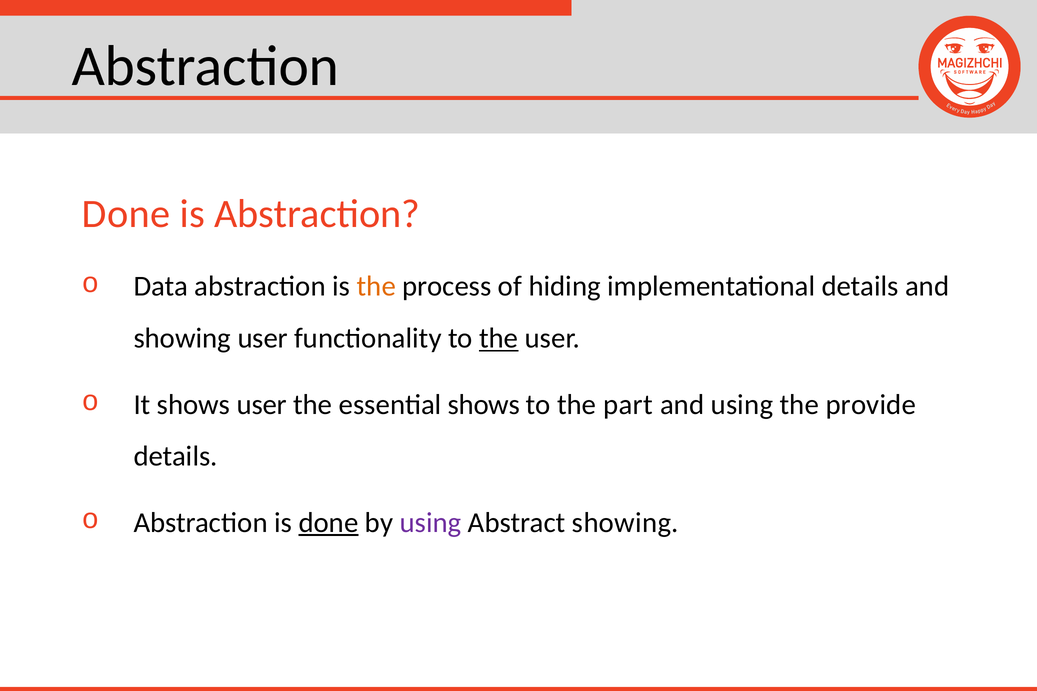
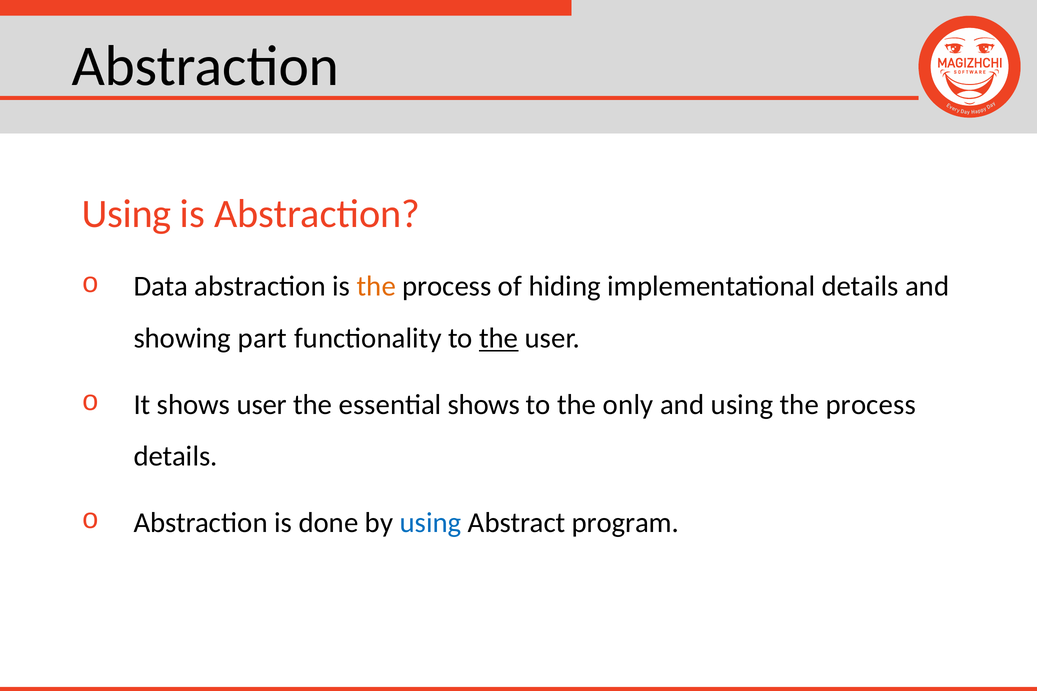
Done at (126, 214): Done -> Using
showing user: user -> part
part: part -> only
provide at (871, 405): provide -> process
done at (329, 523) underline: present -> none
using at (430, 523) colour: purple -> blue
Abstract showing: showing -> program
